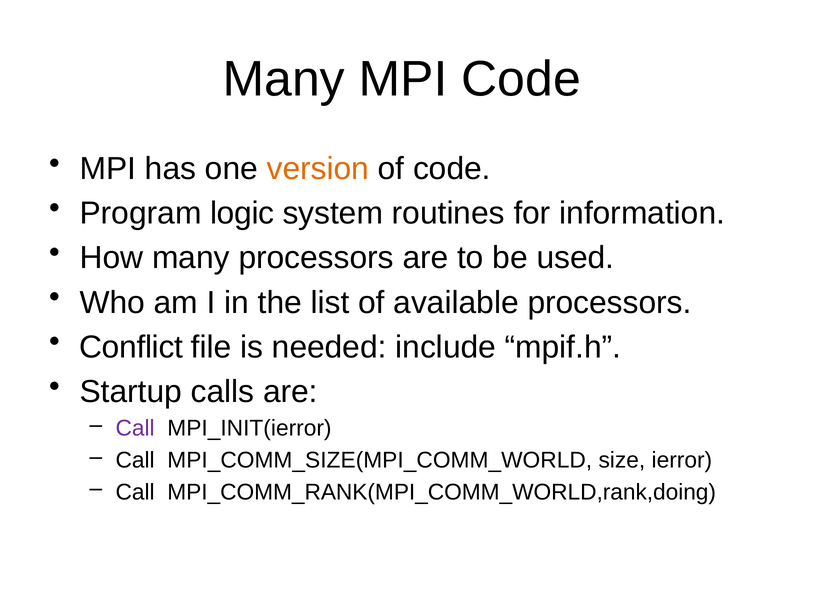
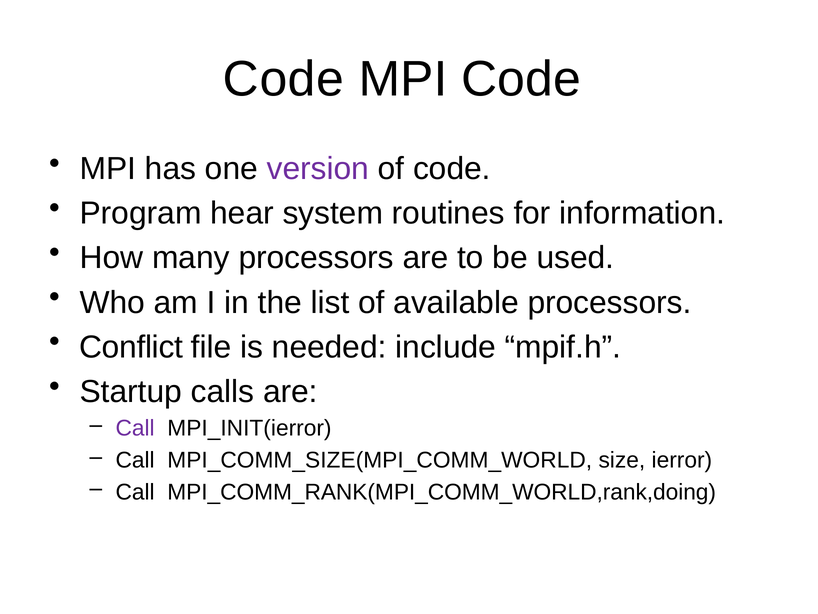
Many at (284, 79): Many -> Code
version colour: orange -> purple
logic: logic -> hear
